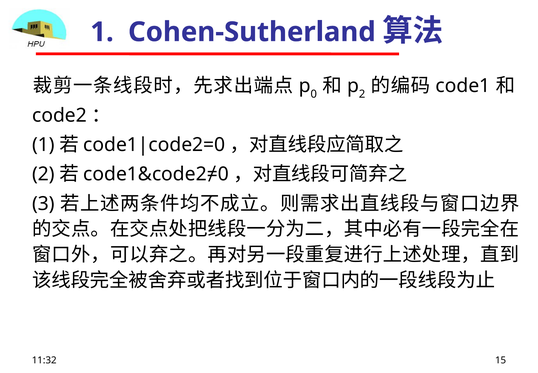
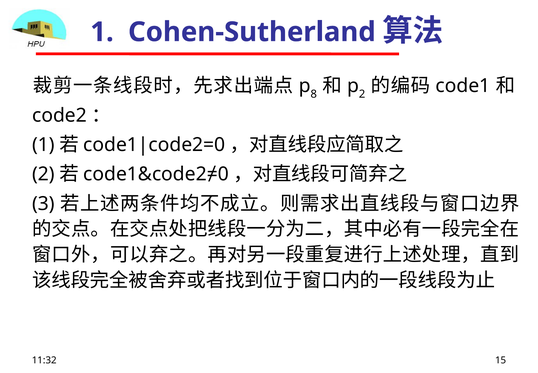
0 at (314, 94): 0 -> 8
